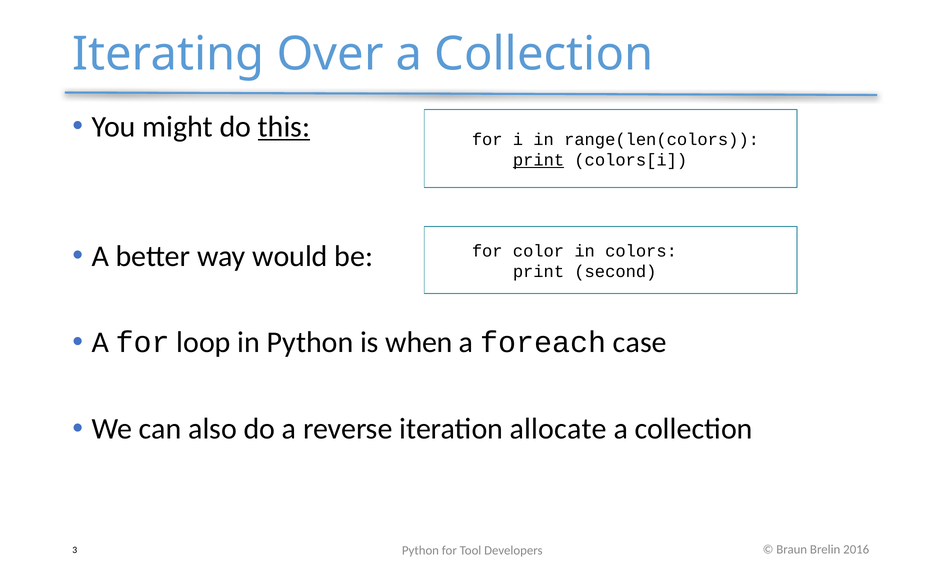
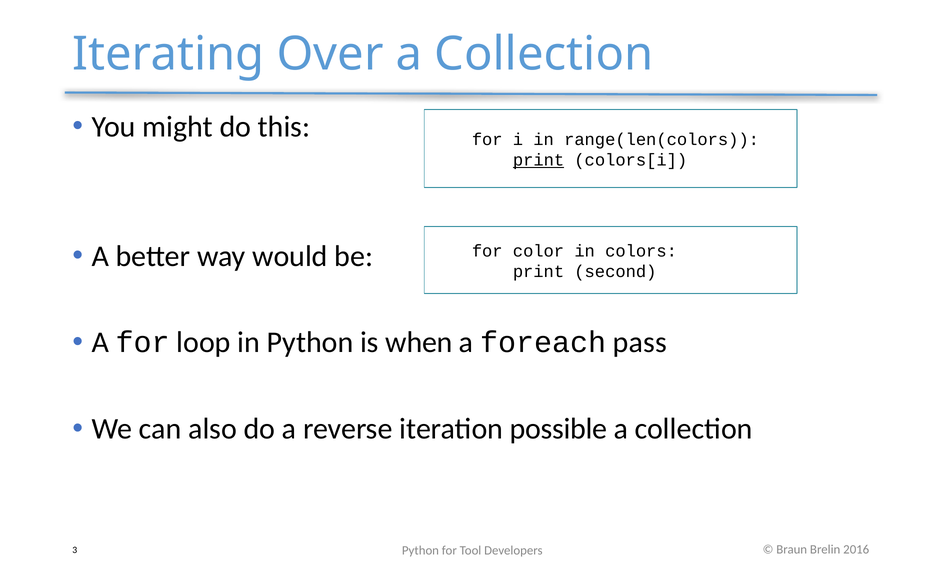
this underline: present -> none
case: case -> pass
allocate: allocate -> possible
